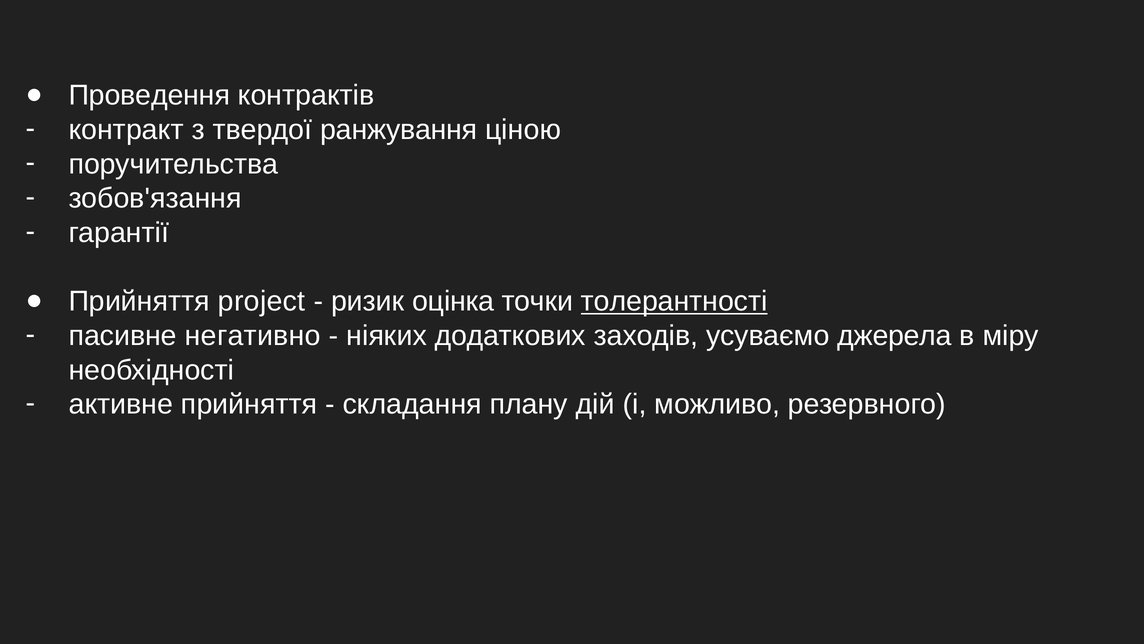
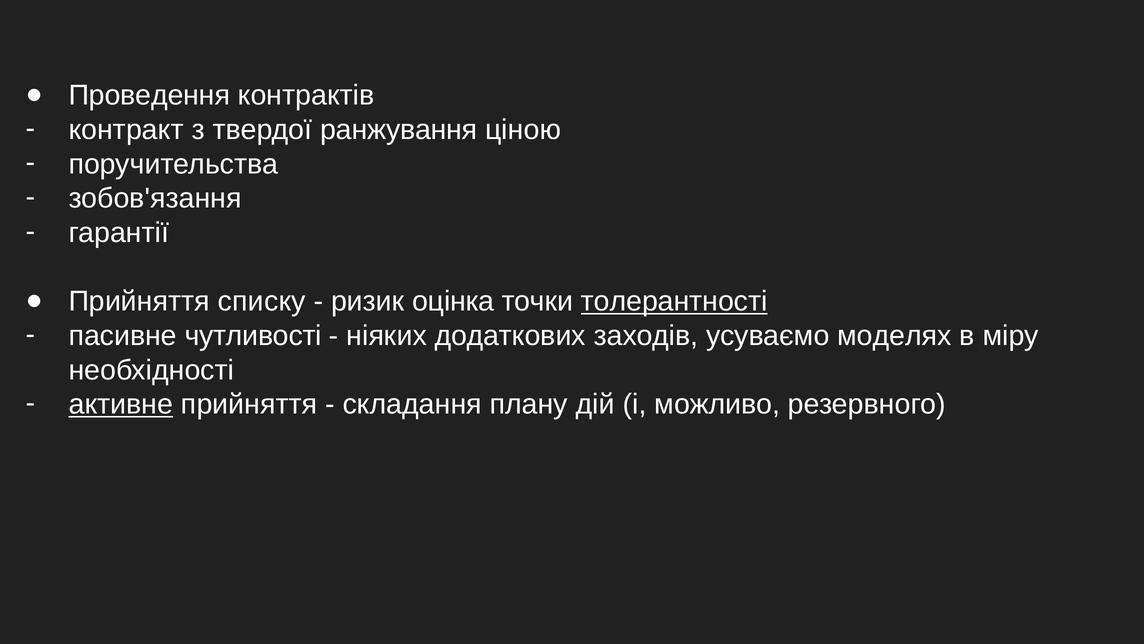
project: project -> списку
негативно: негативно -> чутливості
джерела: джерела -> моделях
активне underline: none -> present
